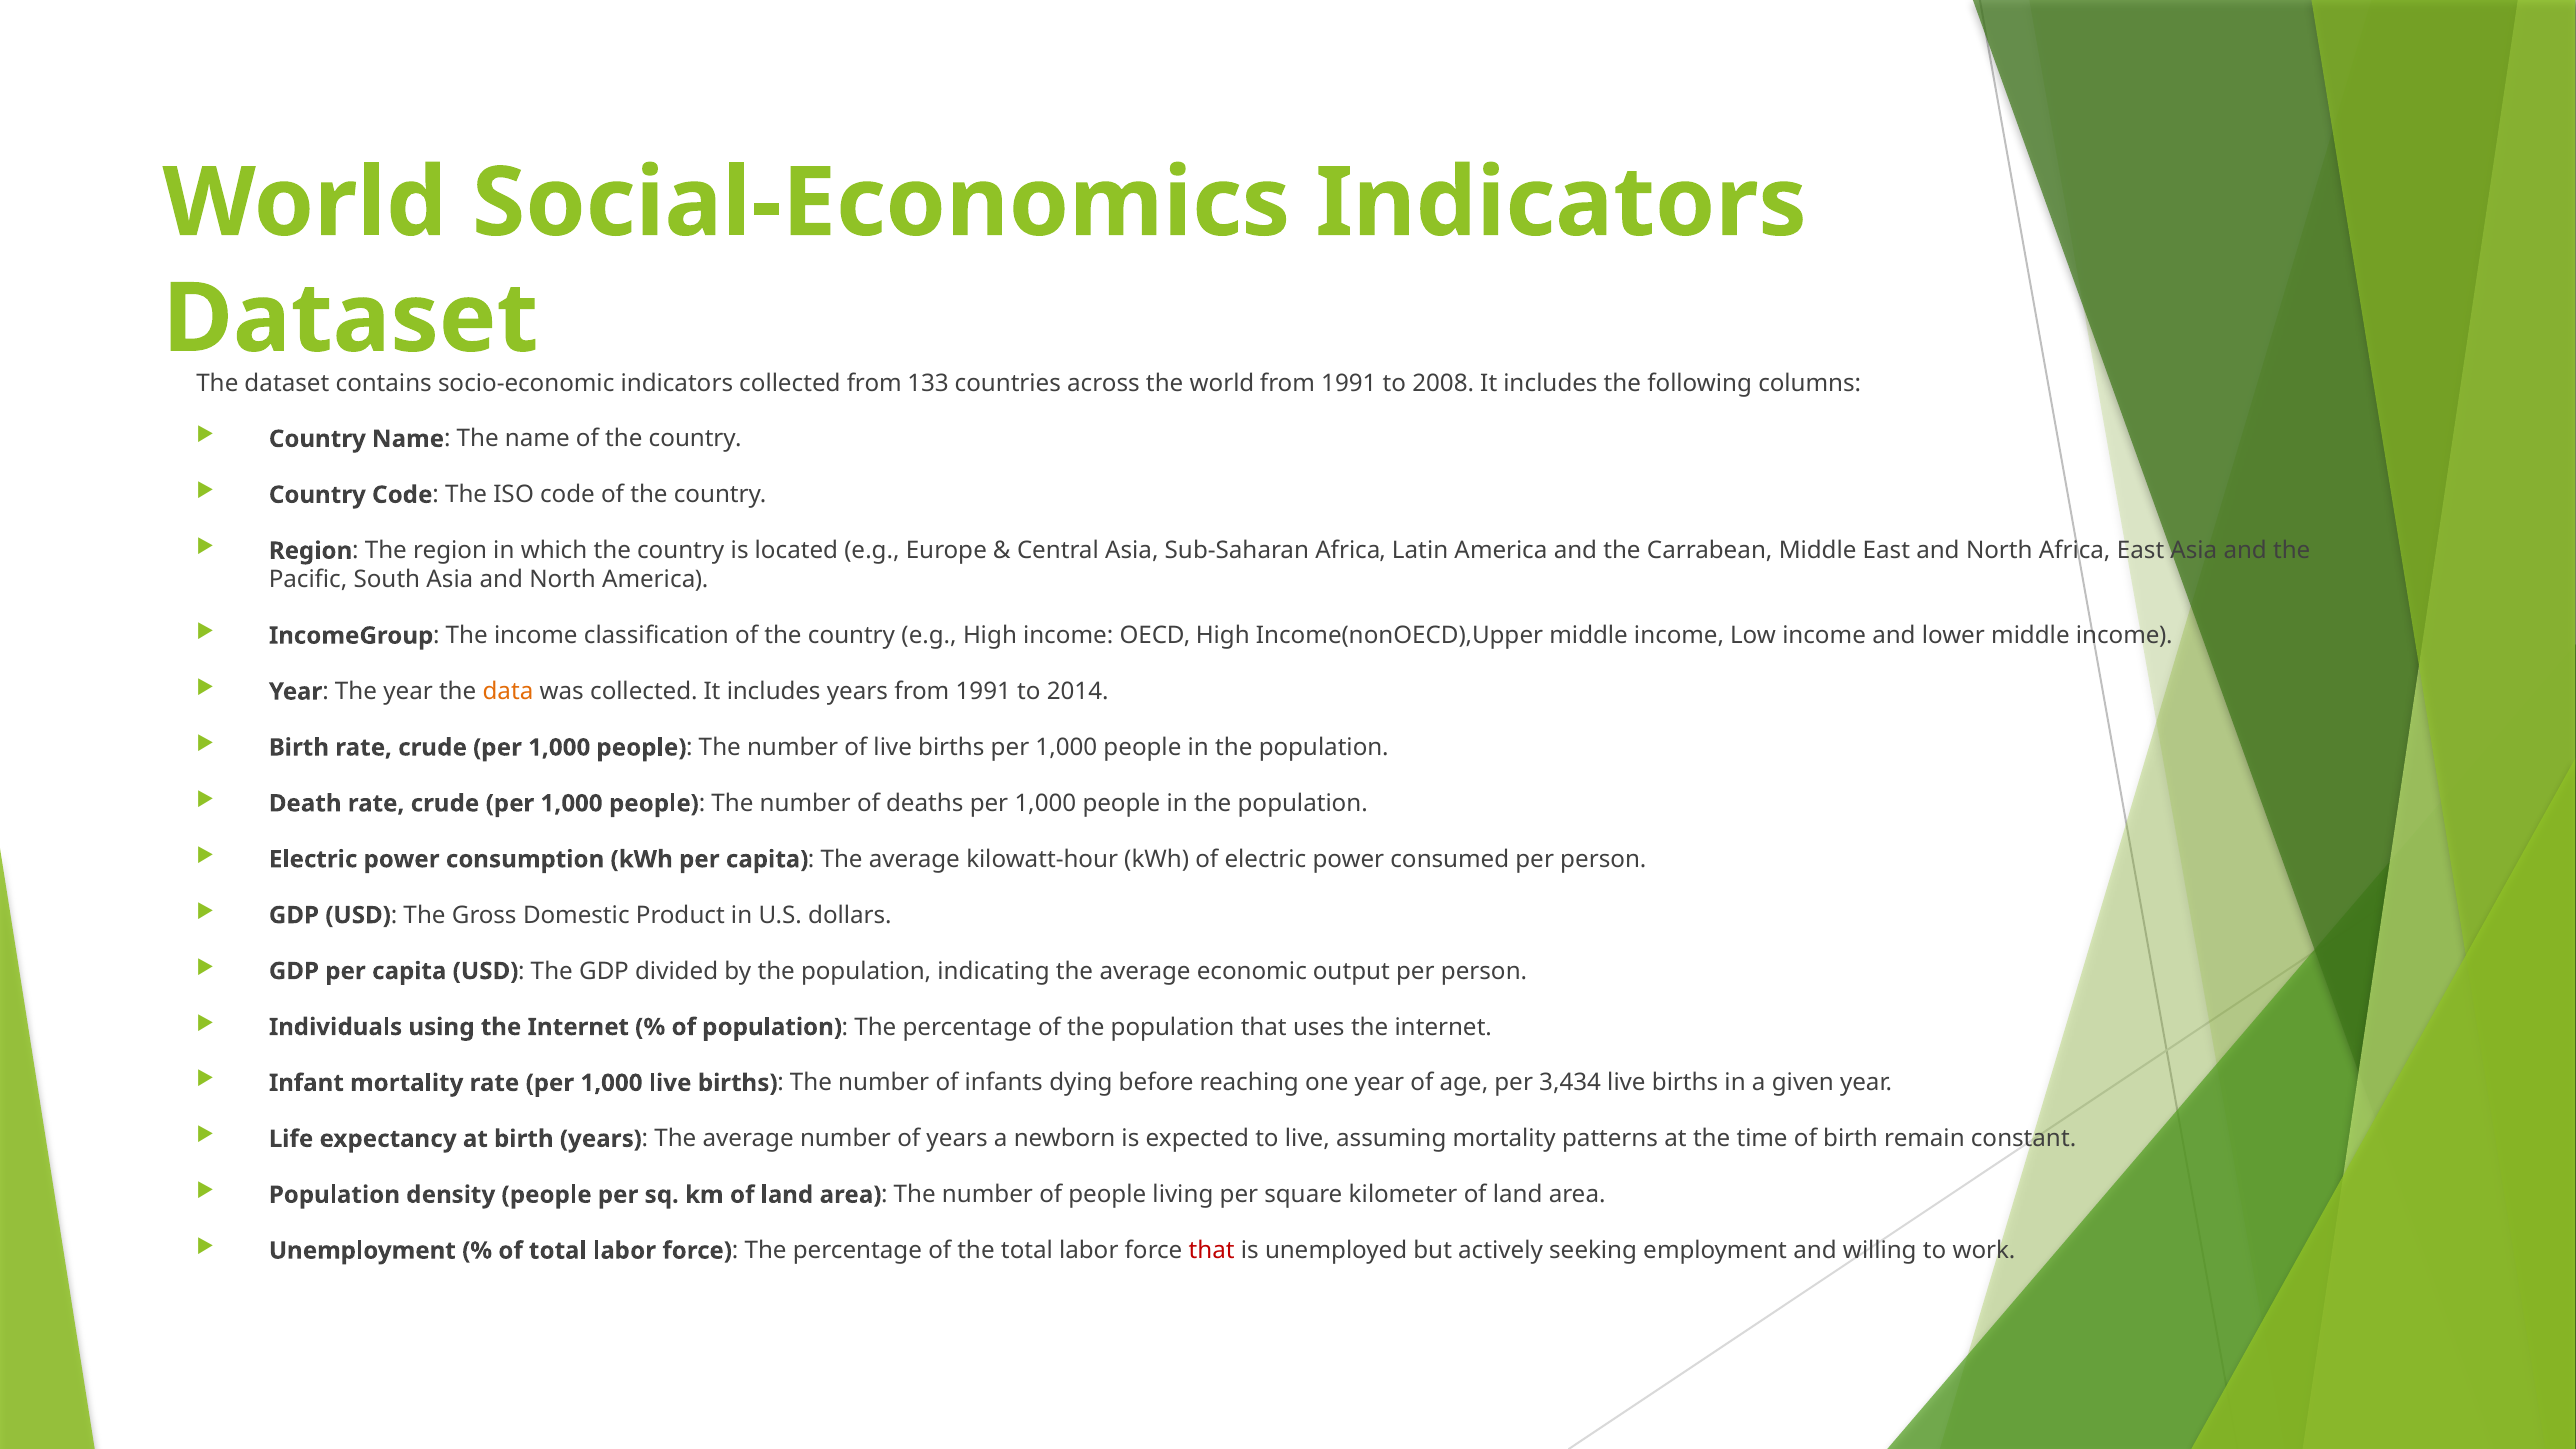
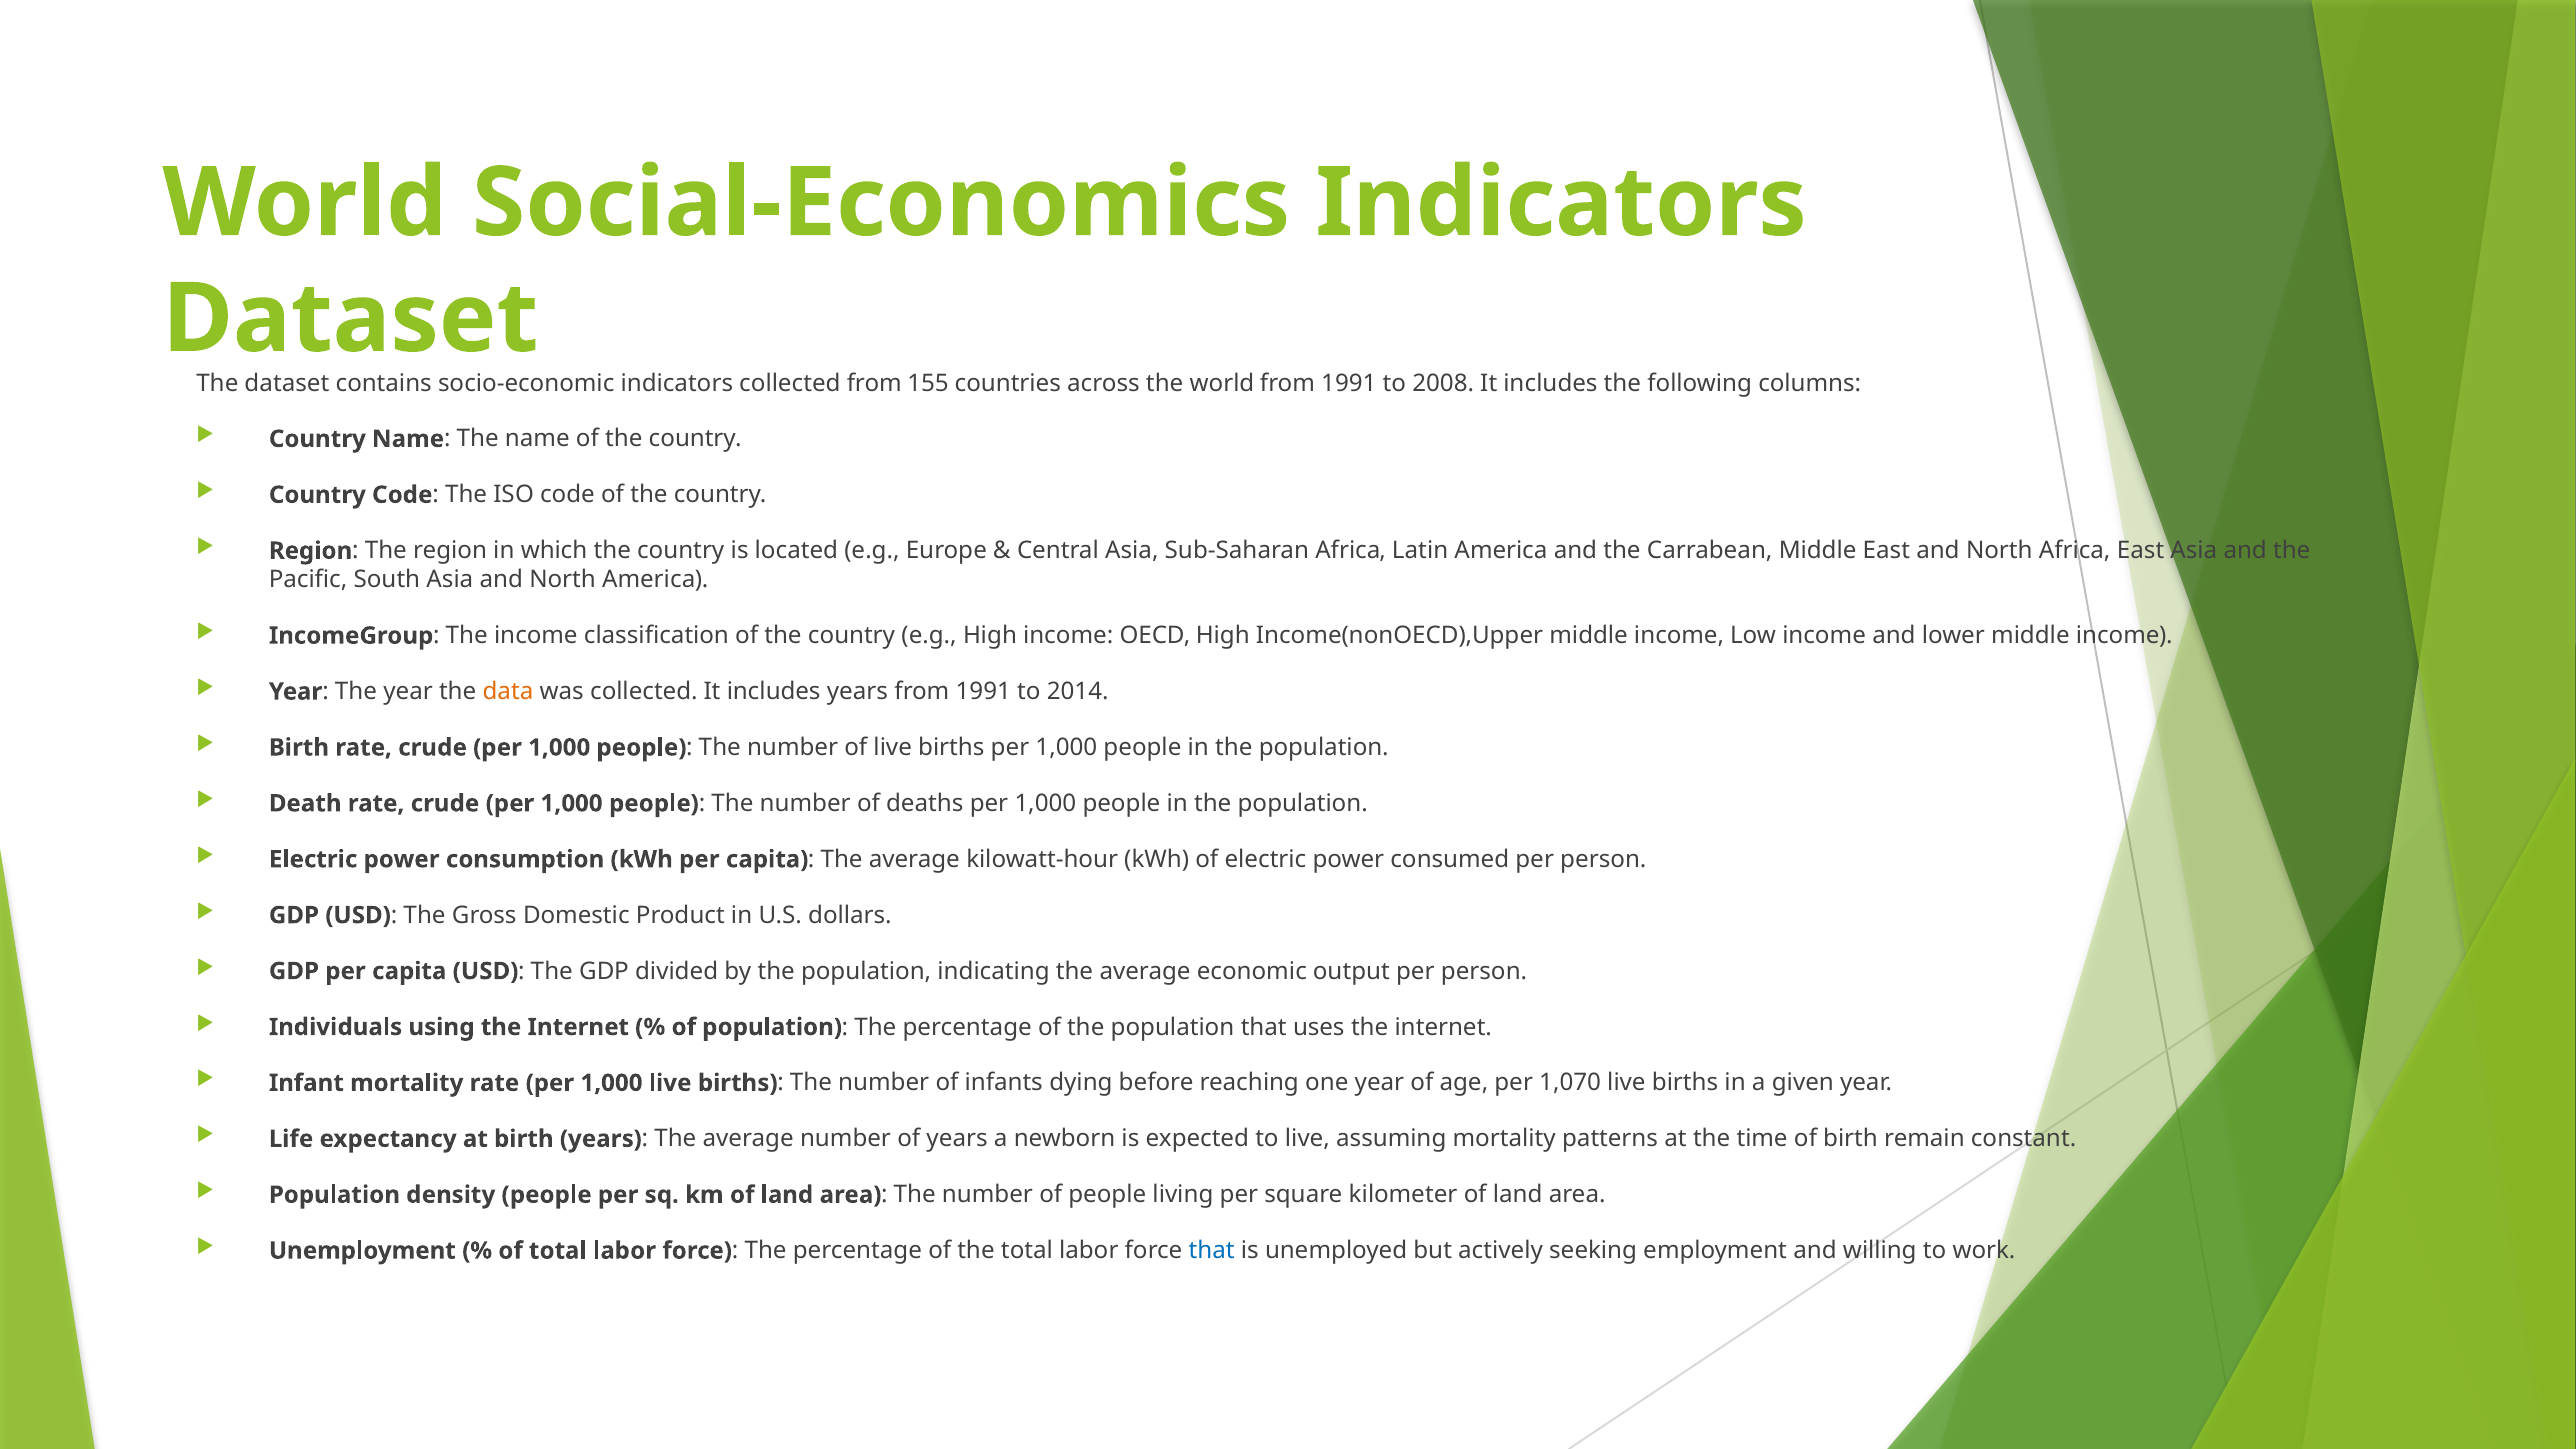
133: 133 -> 155
3,434: 3,434 -> 1,070
that at (1212, 1251) colour: red -> blue
